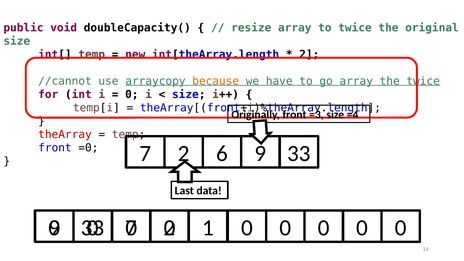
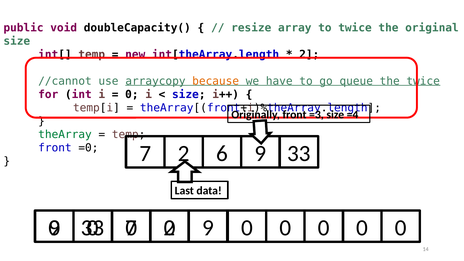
go array: array -> queue
theArray colour: red -> green
1 at (208, 228): 1 -> 9
